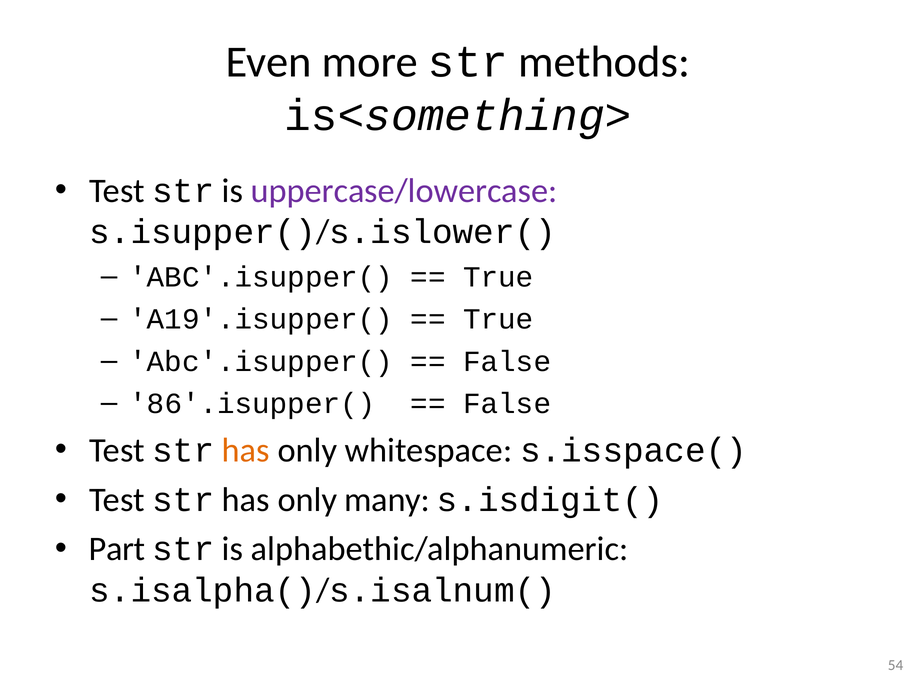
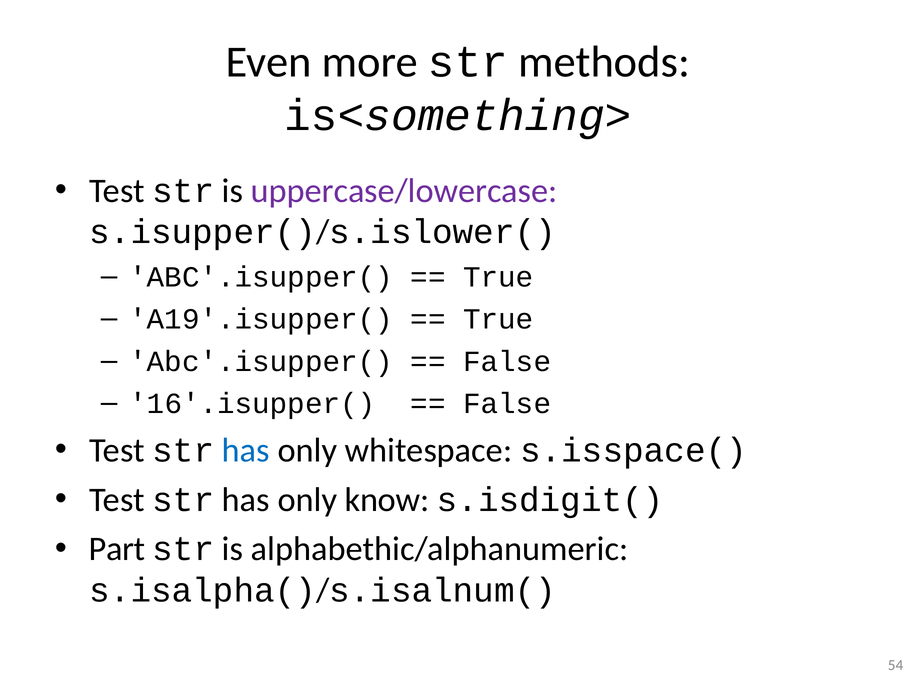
86'.isupper(: 86'.isupper( -> 16'.isupper(
has at (246, 450) colour: orange -> blue
many: many -> know
